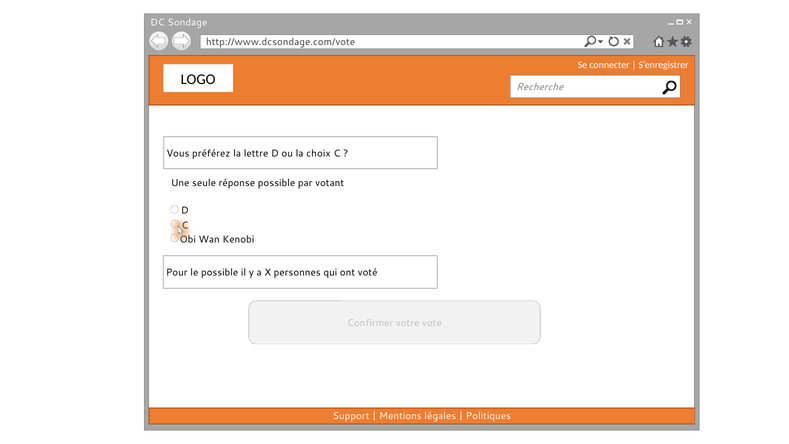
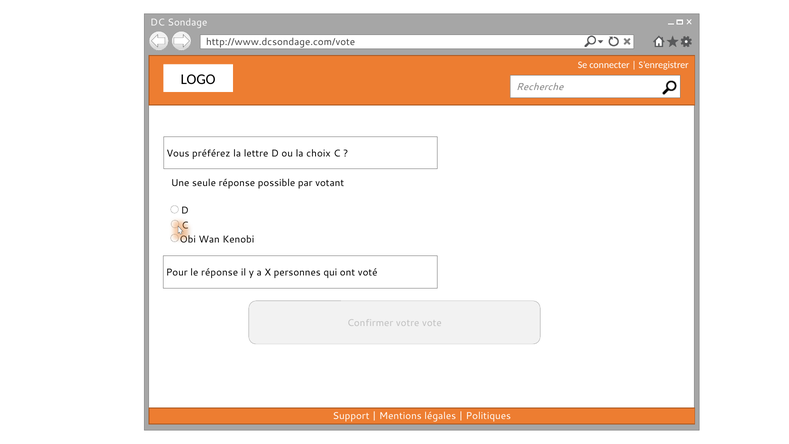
le possible: possible -> réponse
